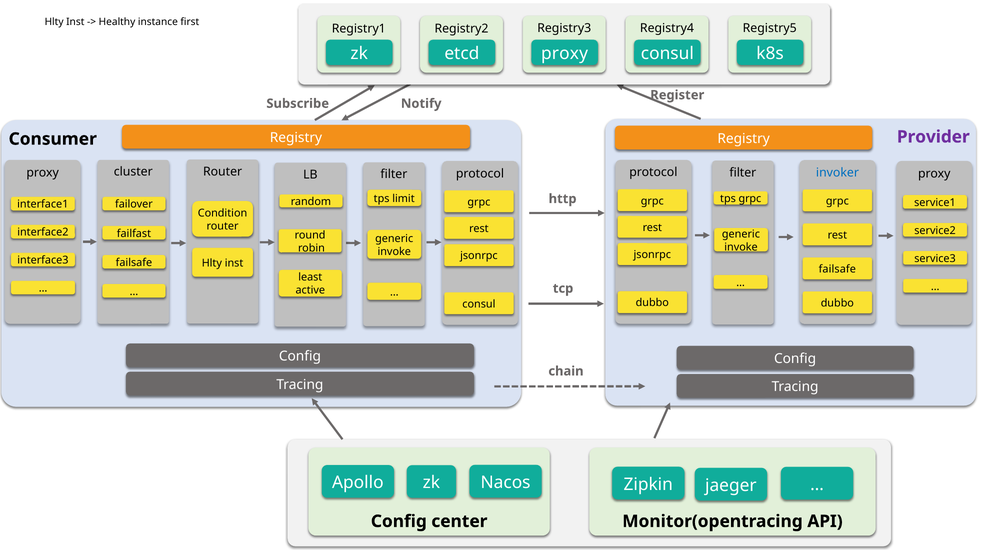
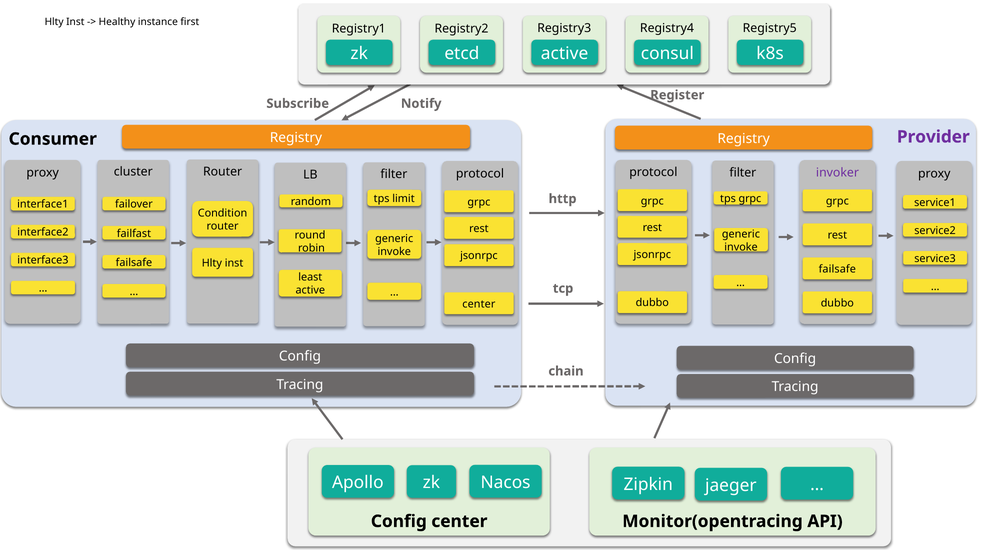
proxy at (565, 53): proxy -> active
invoker colour: blue -> purple
consul at (479, 304): consul -> center
